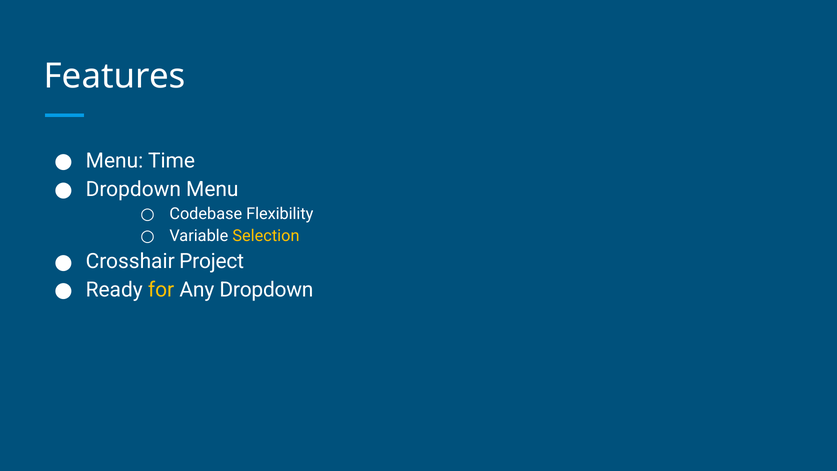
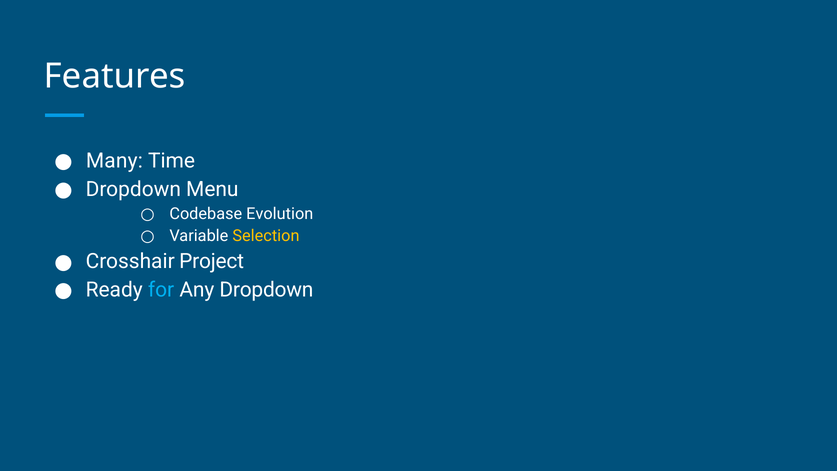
Menu at (114, 161): Menu -> Many
Flexibility: Flexibility -> Evolution
for colour: yellow -> light blue
